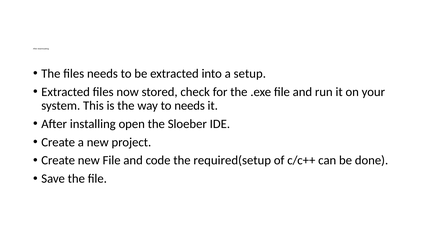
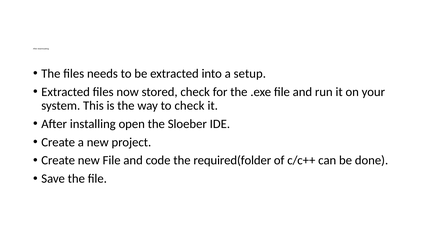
to needs: needs -> check
required(setup: required(setup -> required(folder
